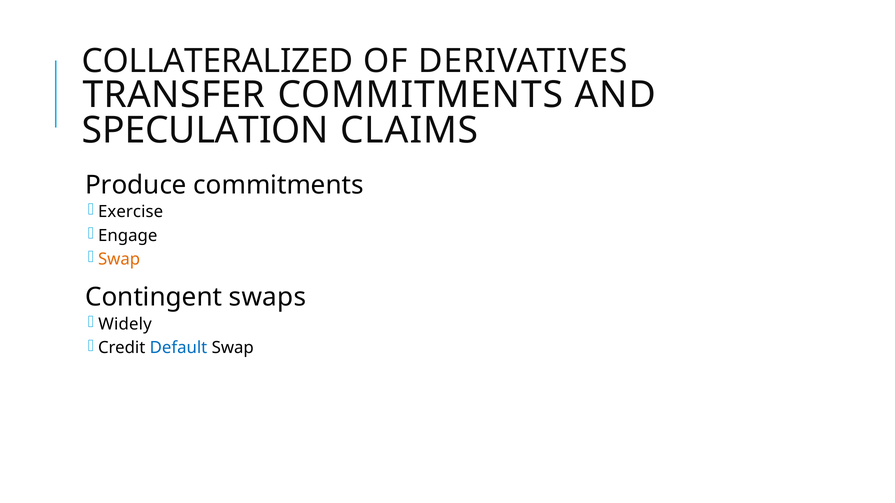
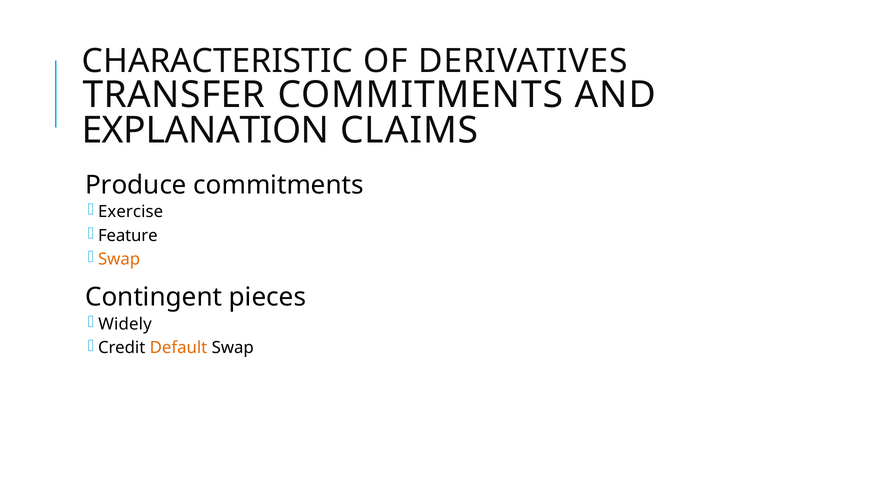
COLLATERALIZED: COLLATERALIZED -> CHARACTERISTIC
SPECULATION: SPECULATION -> EXPLANATION
Engage: Engage -> Feature
swaps: swaps -> pieces
Default colour: blue -> orange
